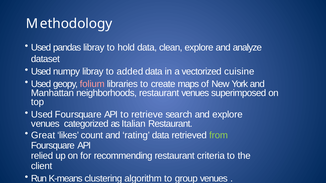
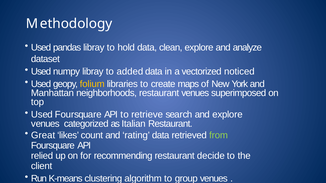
cuisine: cuisine -> noticed
folium colour: pink -> yellow
criteria: criteria -> decide
